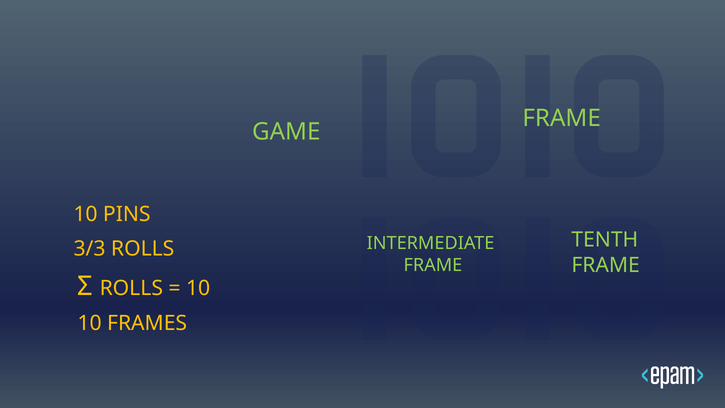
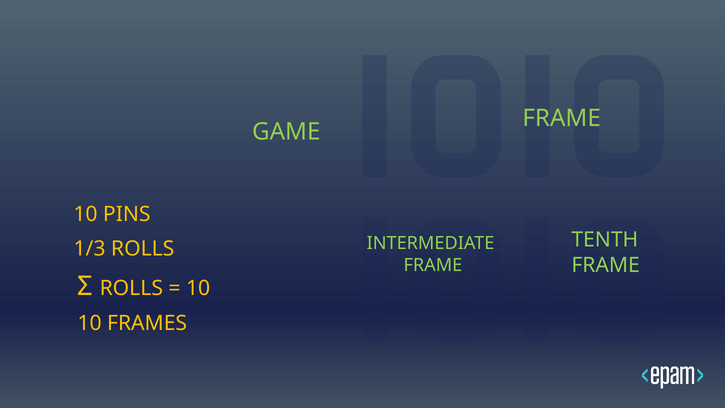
3/3: 3/3 -> 1/3
